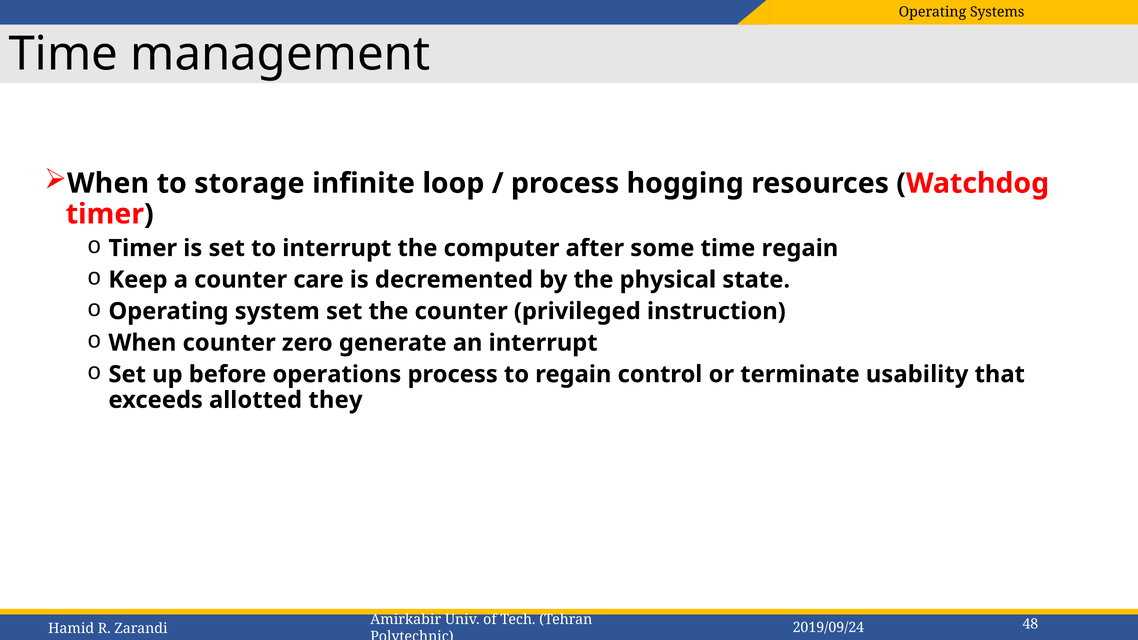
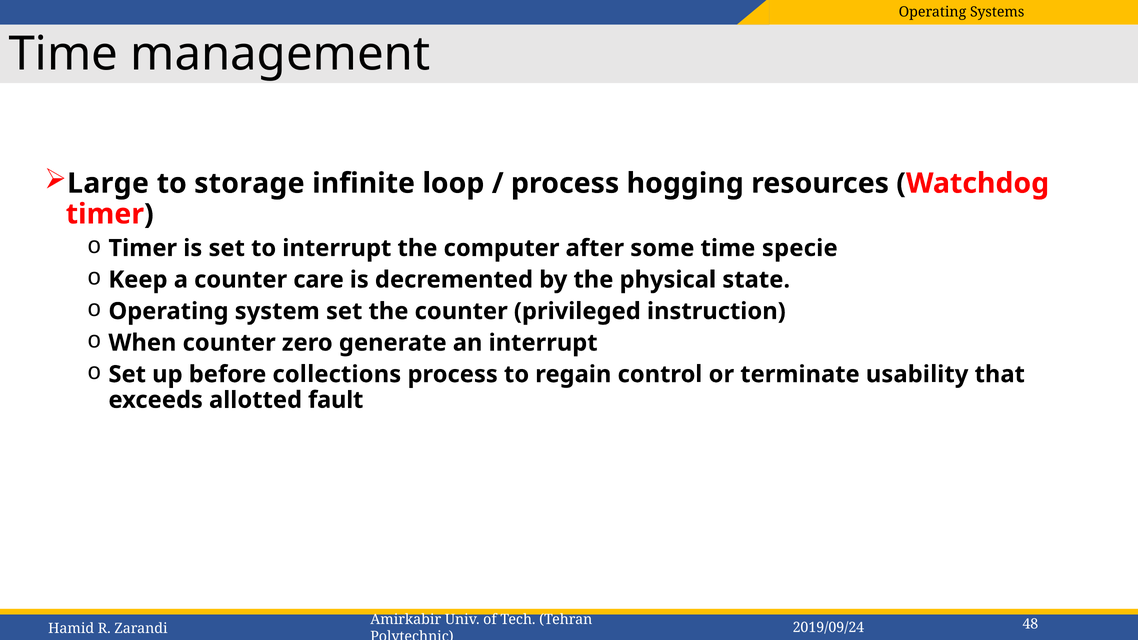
When at (108, 183): When -> Large
time regain: regain -> specie
operations: operations -> collections
they: they -> fault
